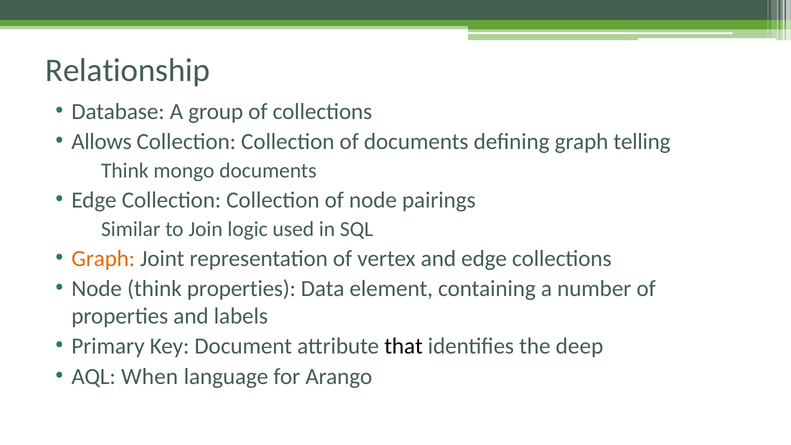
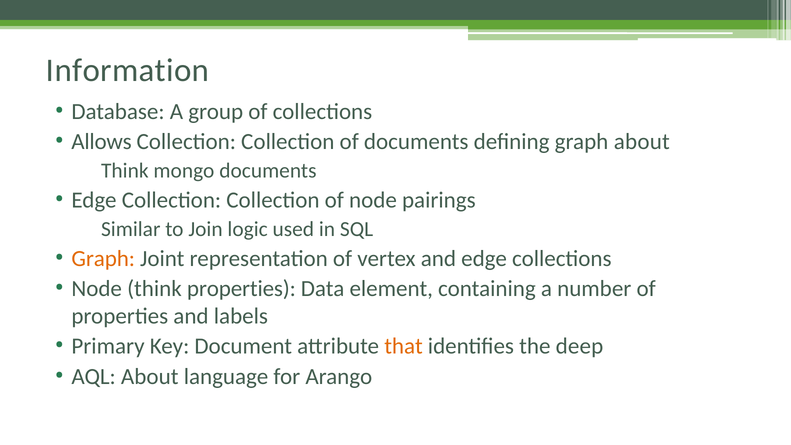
Relationship: Relationship -> Information
graph telling: telling -> about
that colour: black -> orange
AQL When: When -> About
